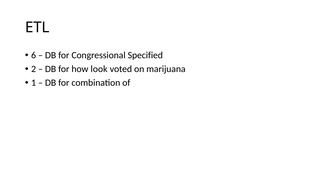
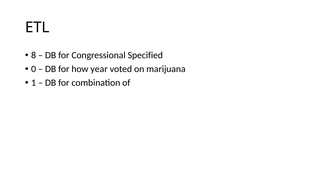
6: 6 -> 8
2: 2 -> 0
look: look -> year
